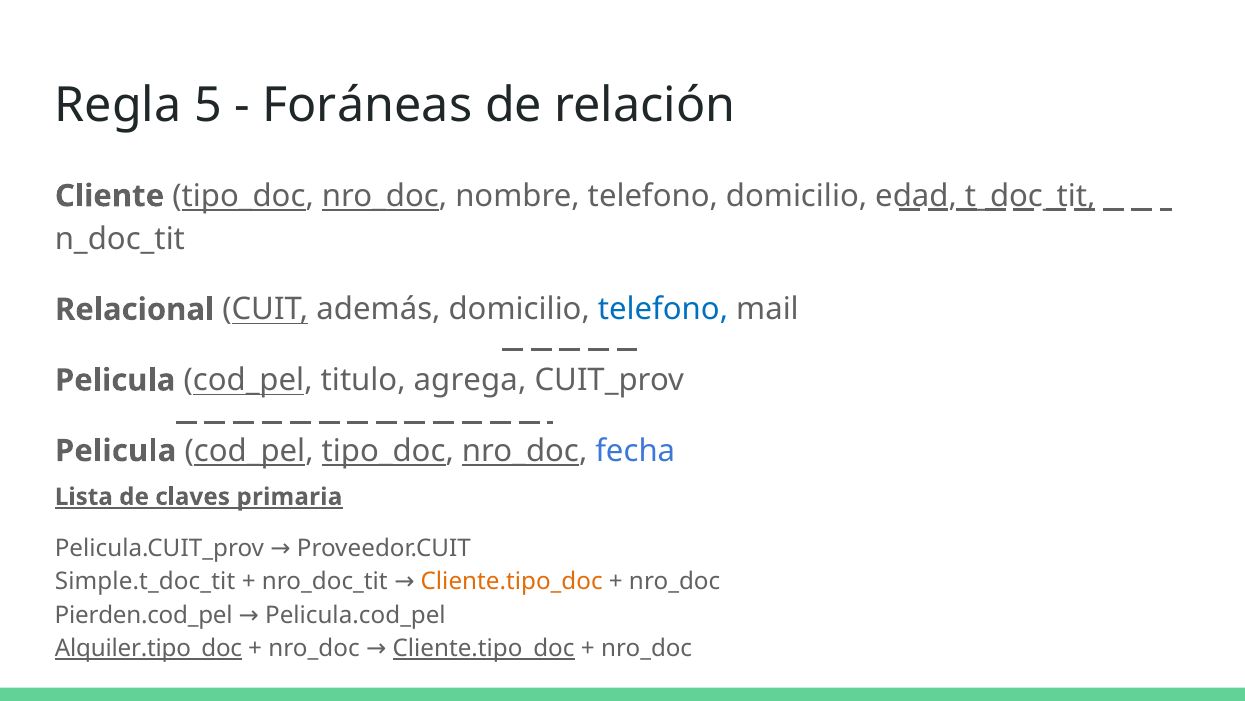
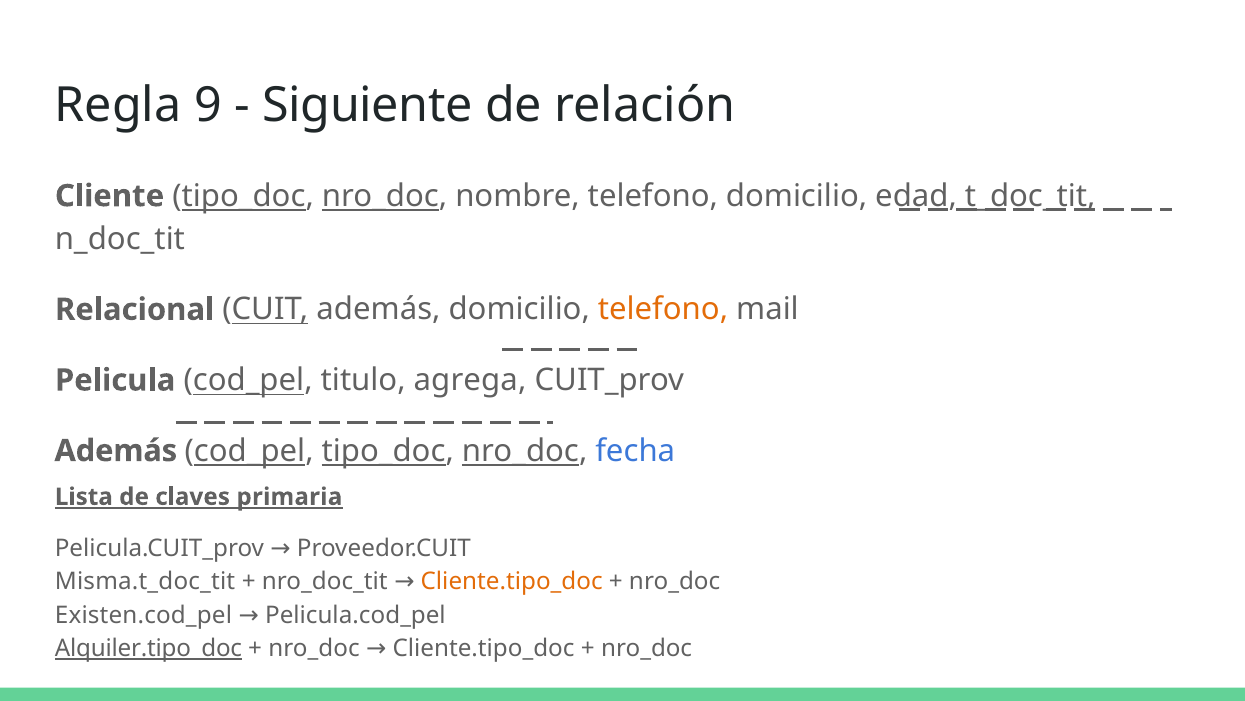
5: 5 -> 9
Foráneas: Foráneas -> Siguiente
telefono at (663, 309) colour: blue -> orange
Pelicula at (116, 450): Pelicula -> Además
Simple.t_doc_tit: Simple.t_doc_tit -> Misma.t_doc_tit
Pierden.cod_pel: Pierden.cod_pel -> Existen.cod_pel
Cliente.tipo_doc at (484, 648) underline: present -> none
